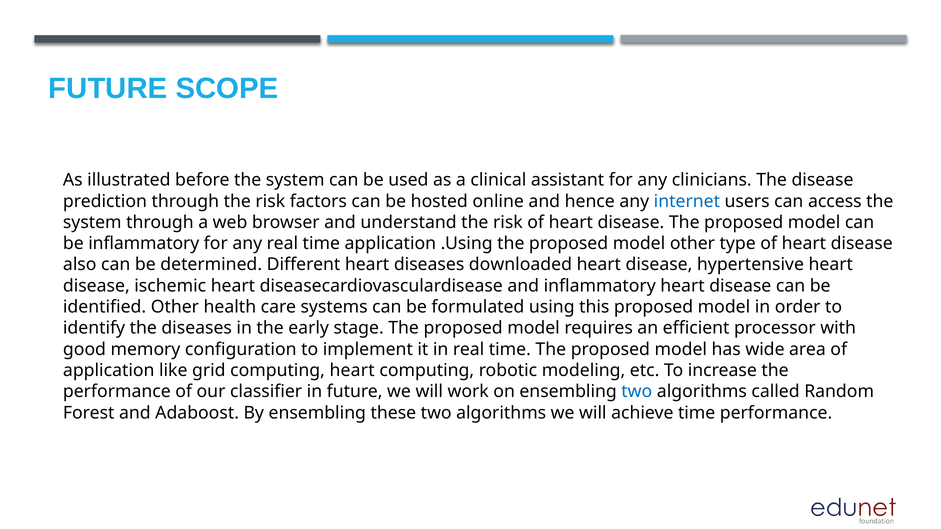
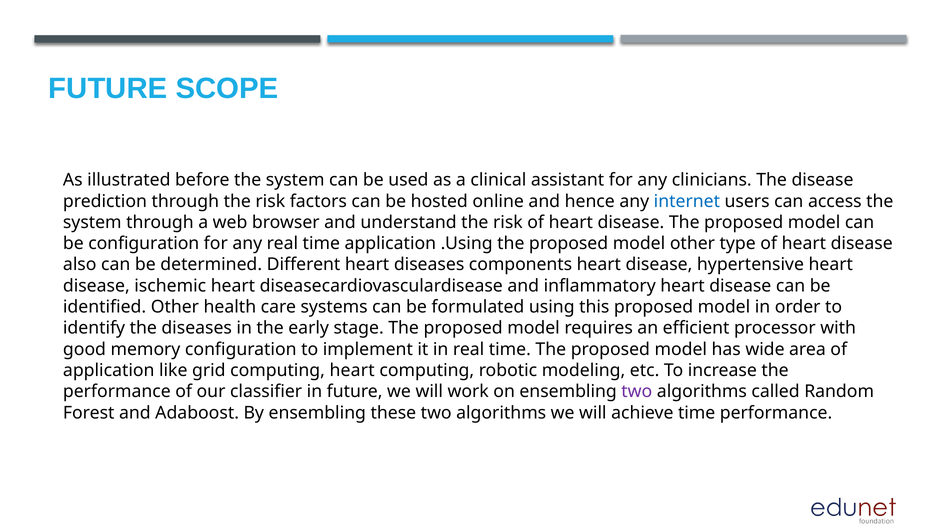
be inflammatory: inflammatory -> configuration
downloaded: downloaded -> components
two at (637, 392) colour: blue -> purple
